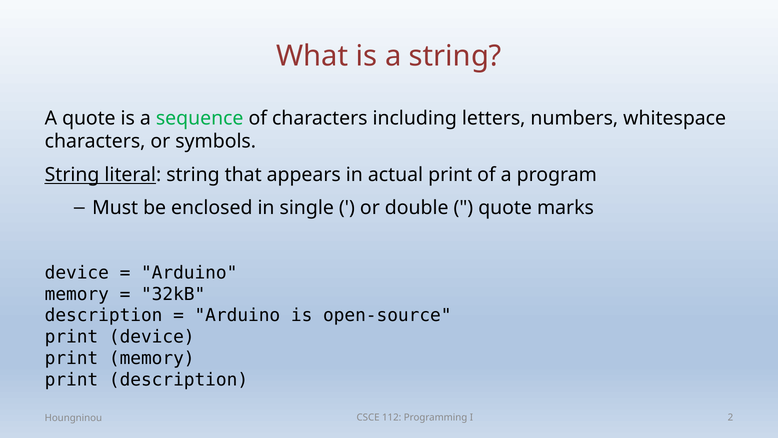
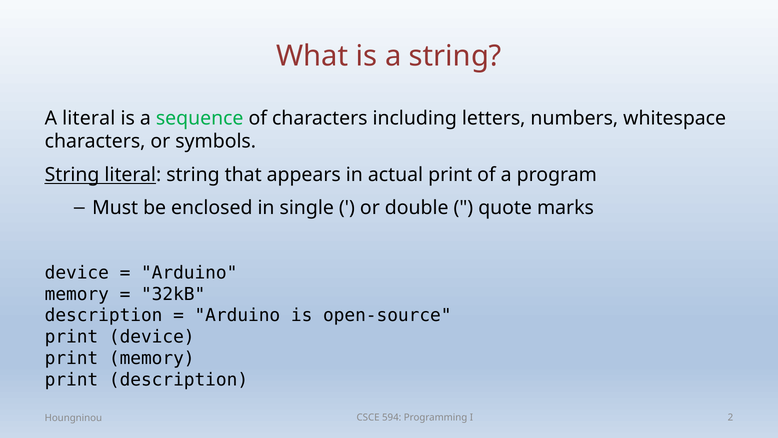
A quote: quote -> literal
112: 112 -> 594
